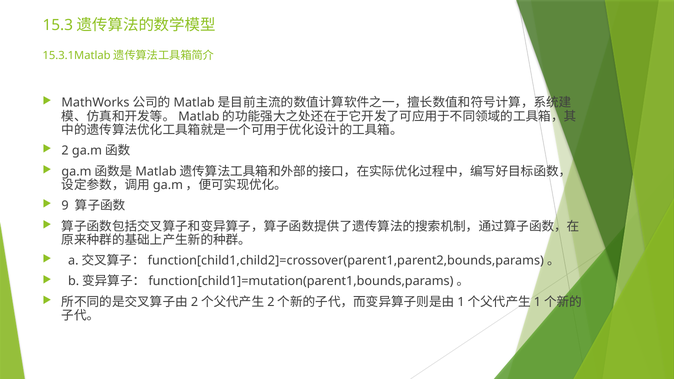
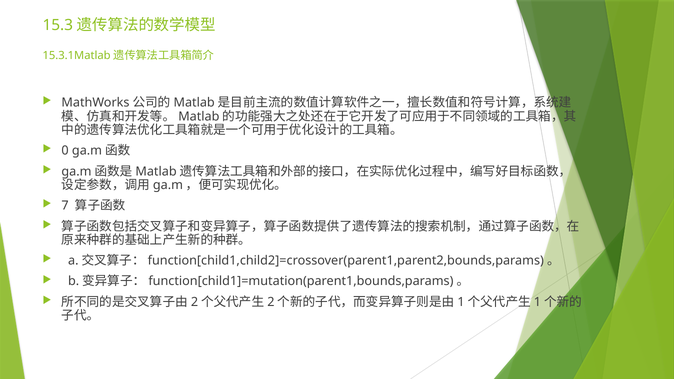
2: 2 -> 0
9: 9 -> 7
